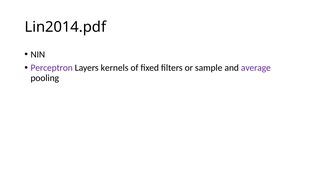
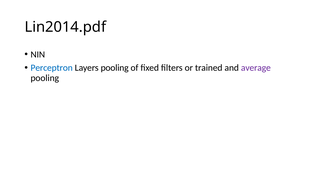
Perceptron colour: purple -> blue
Layers kernels: kernels -> pooling
sample: sample -> trained
